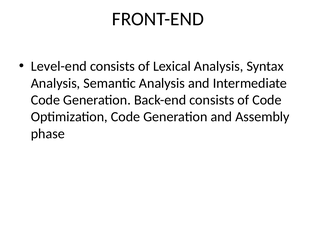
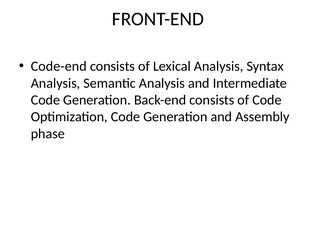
Level-end: Level-end -> Code-end
